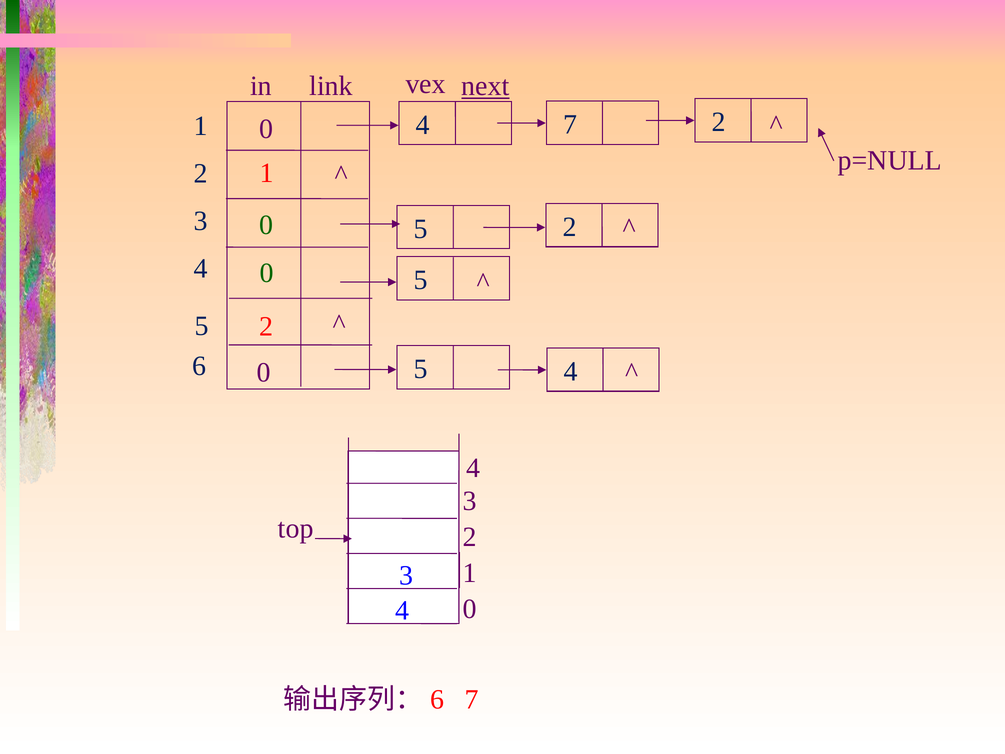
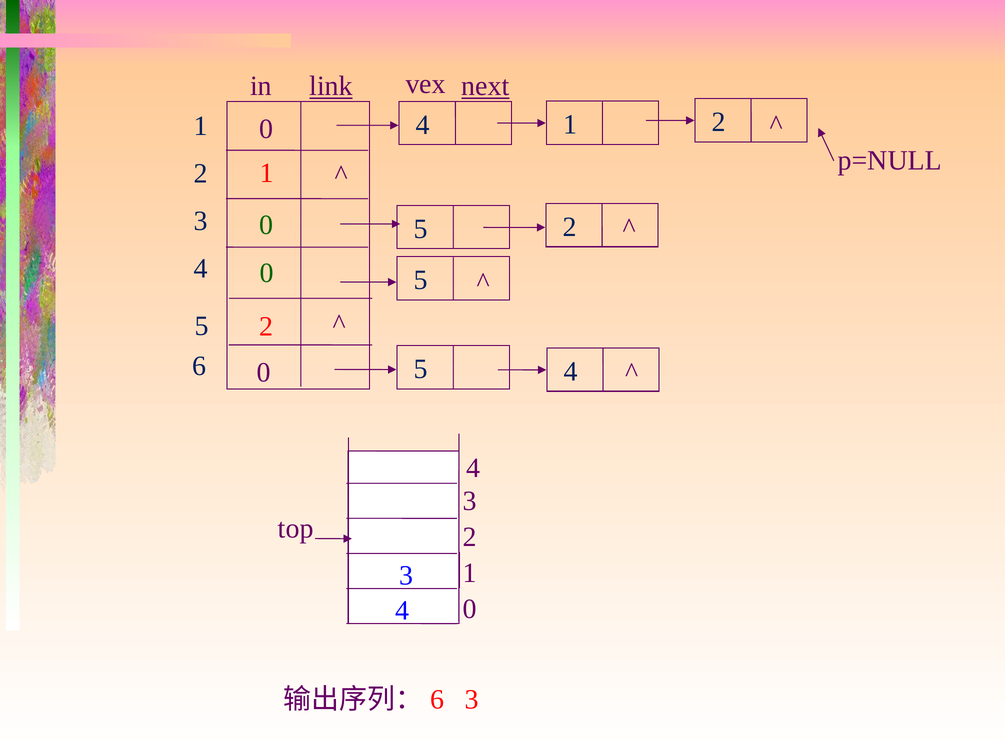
link underline: none -> present
4 7: 7 -> 1
7 at (472, 699): 7 -> 3
